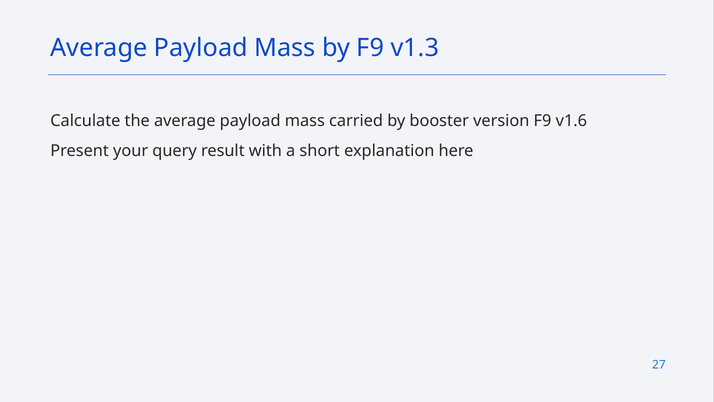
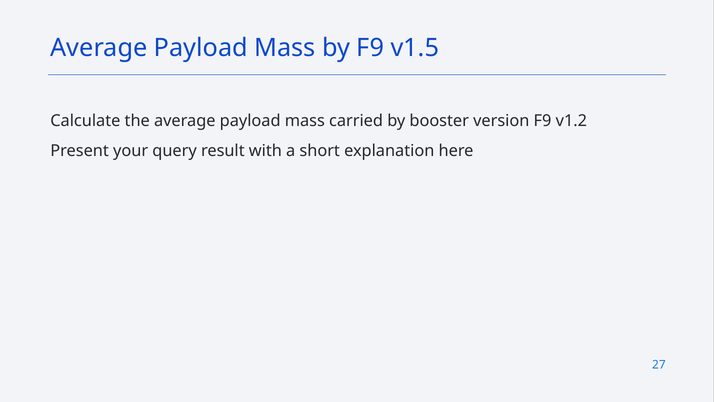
v1.3: v1.3 -> v1.5
v1.6: v1.6 -> v1.2
